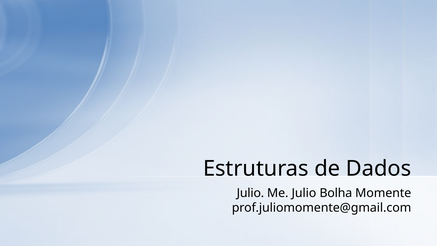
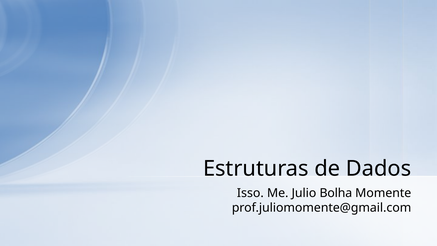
Julio at (250, 193): Julio -> Isso
